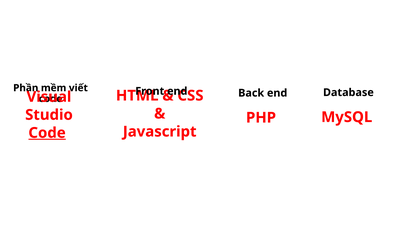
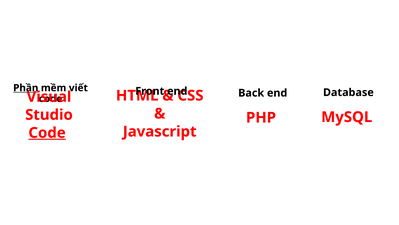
Phần underline: none -> present
